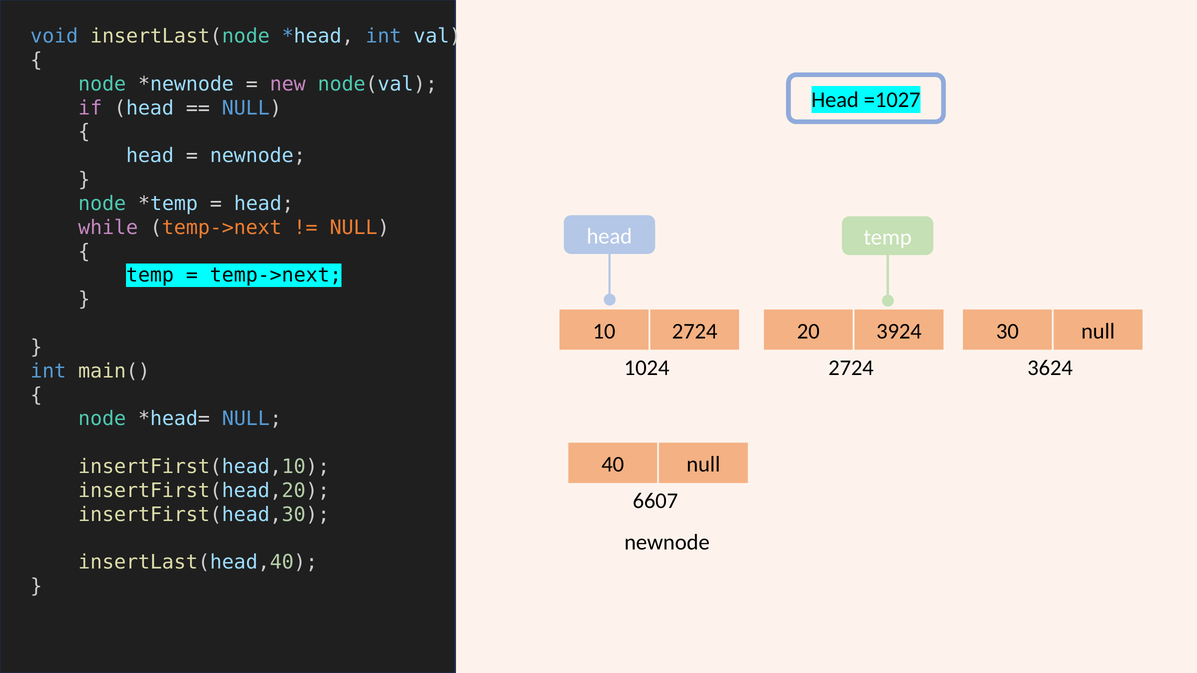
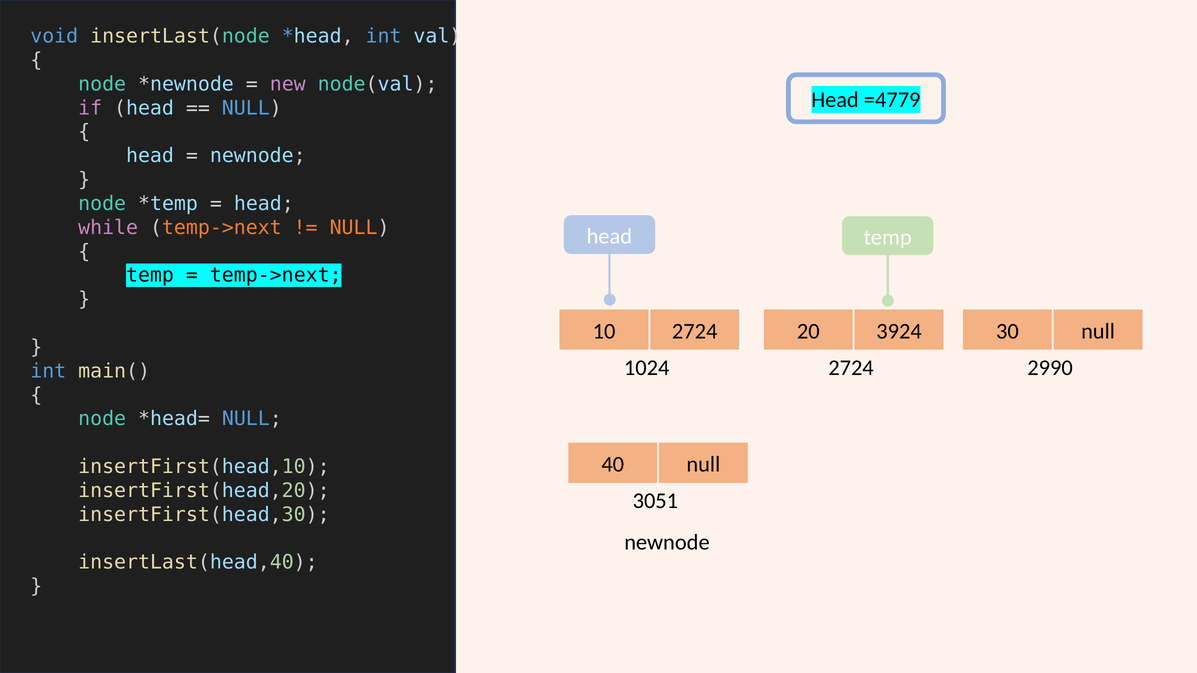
=1027: =1027 -> =4779
3624: 3624 -> 2990
6607: 6607 -> 3051
